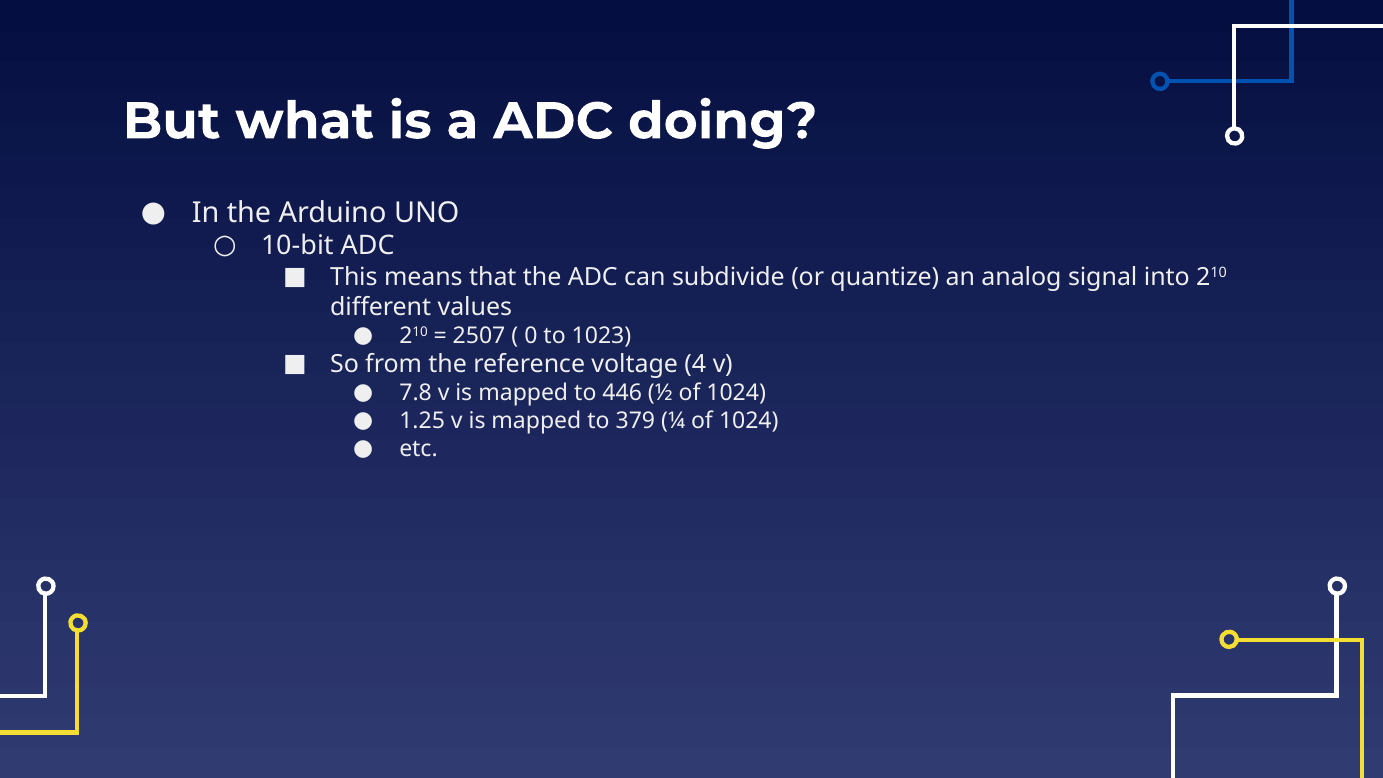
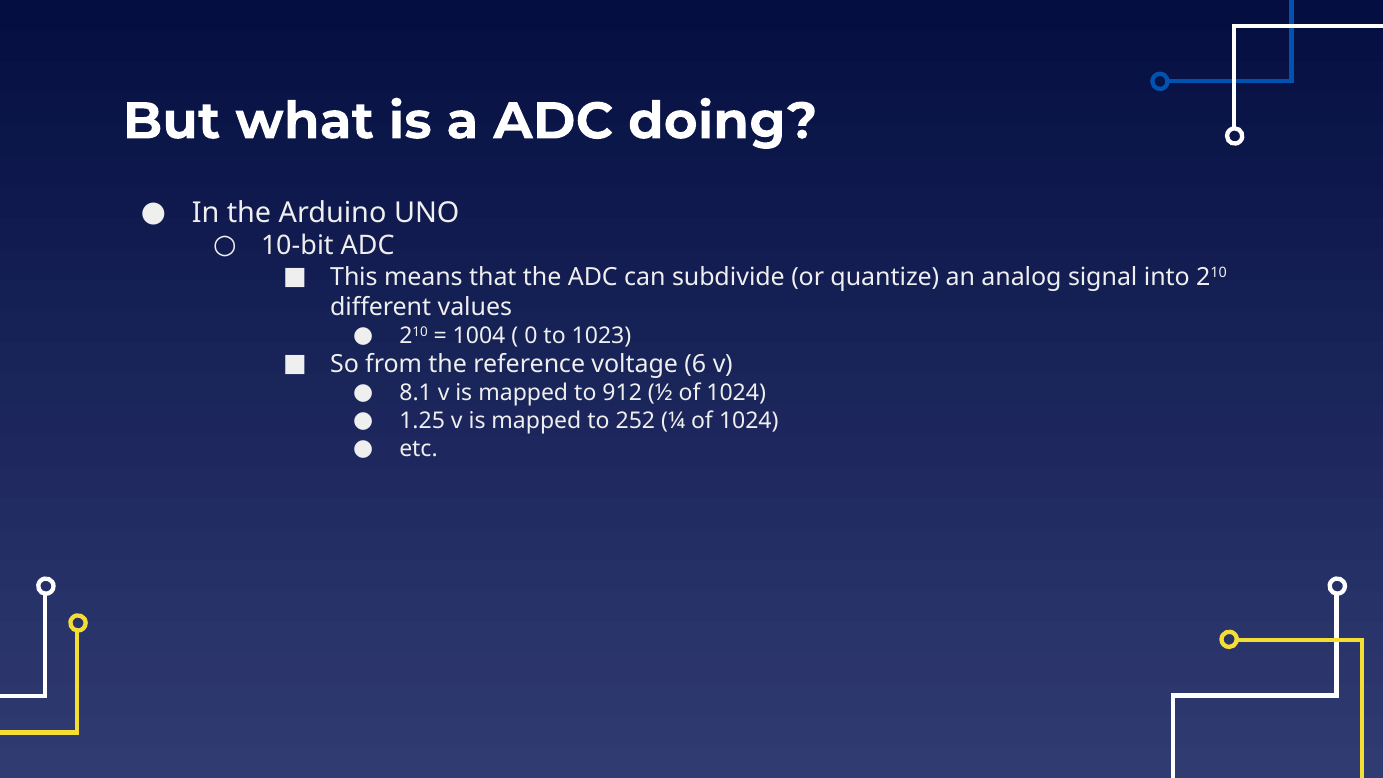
2507: 2507 -> 1004
4: 4 -> 6
7.8: 7.8 -> 8.1
446: 446 -> 912
379: 379 -> 252
